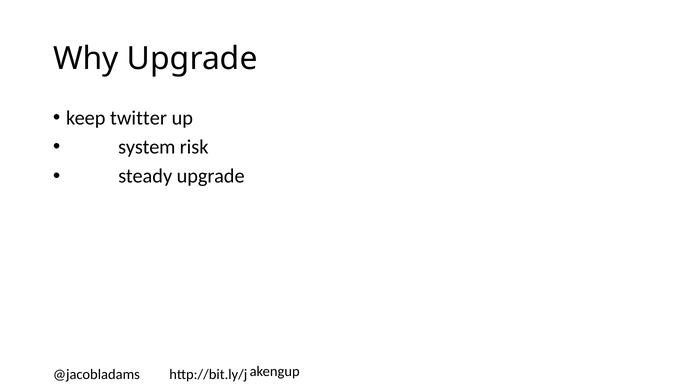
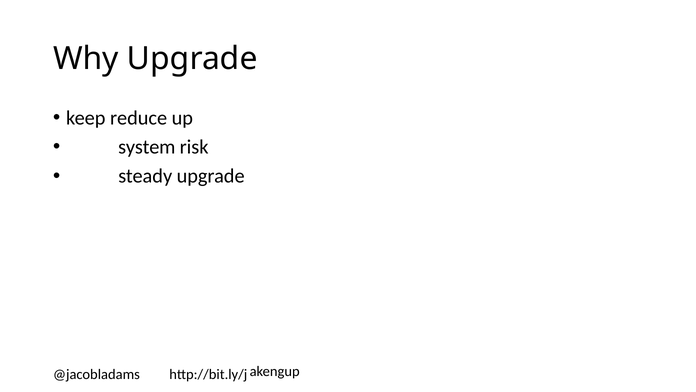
twitter: twitter -> reduce
